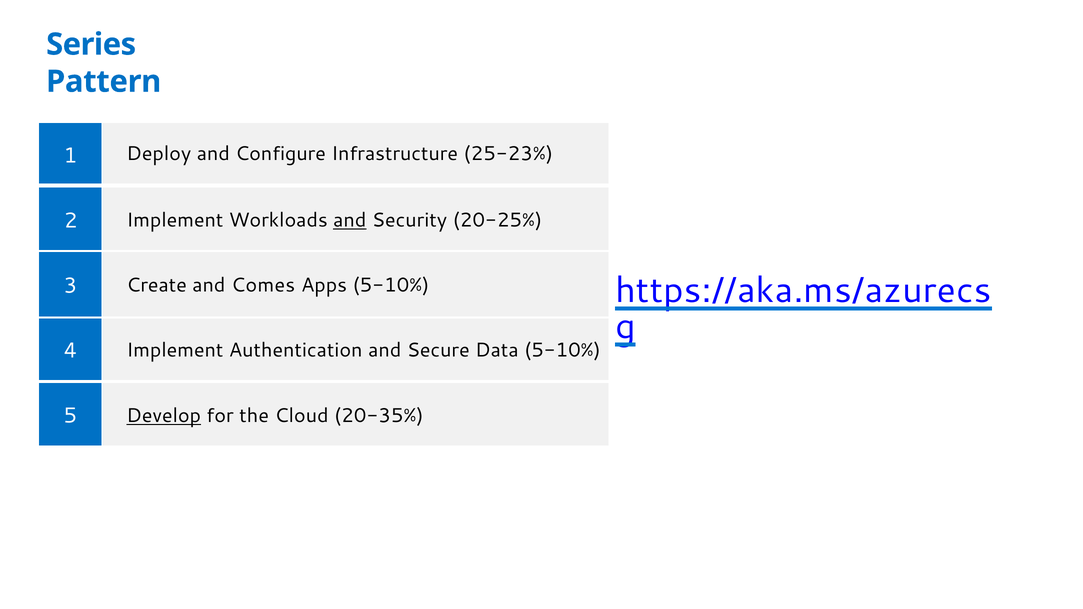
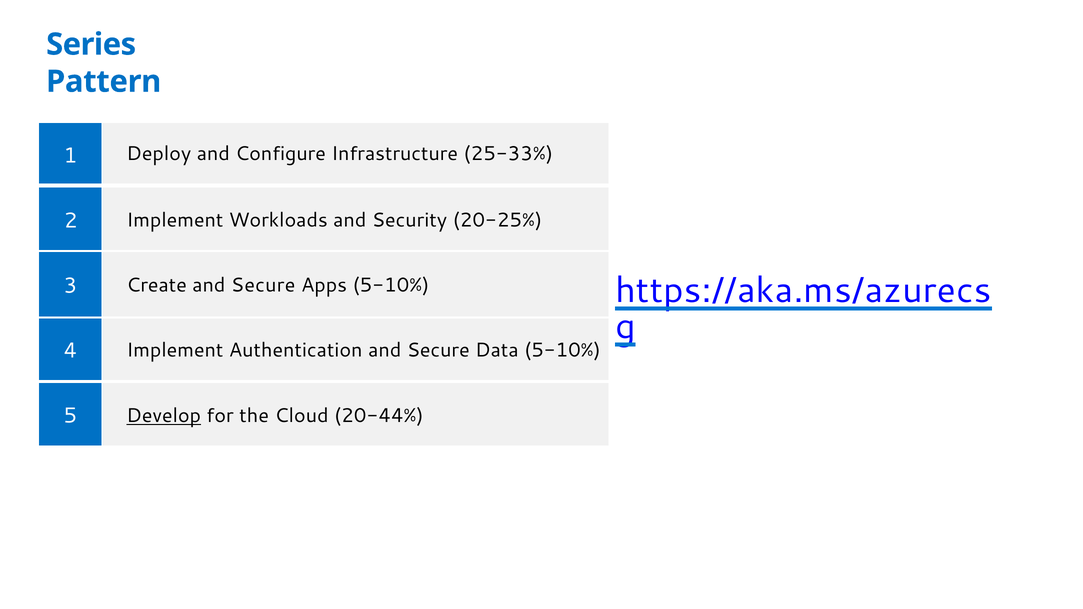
25-23%: 25-23% -> 25-33%
and at (350, 221) underline: present -> none
Create and Comes: Comes -> Secure
20-35%: 20-35% -> 20-44%
